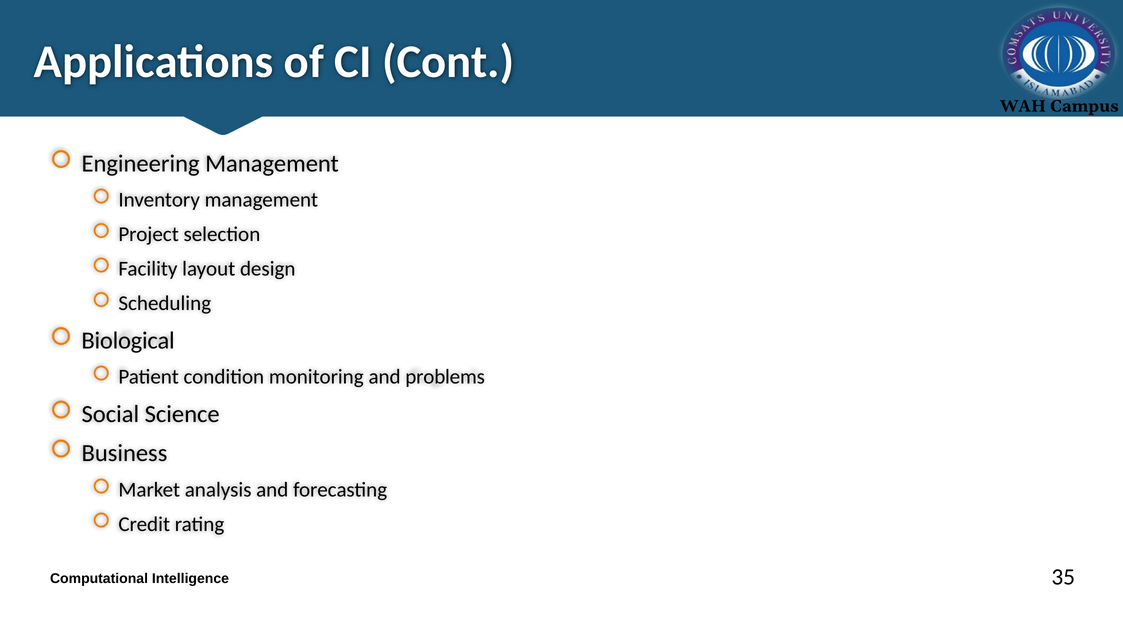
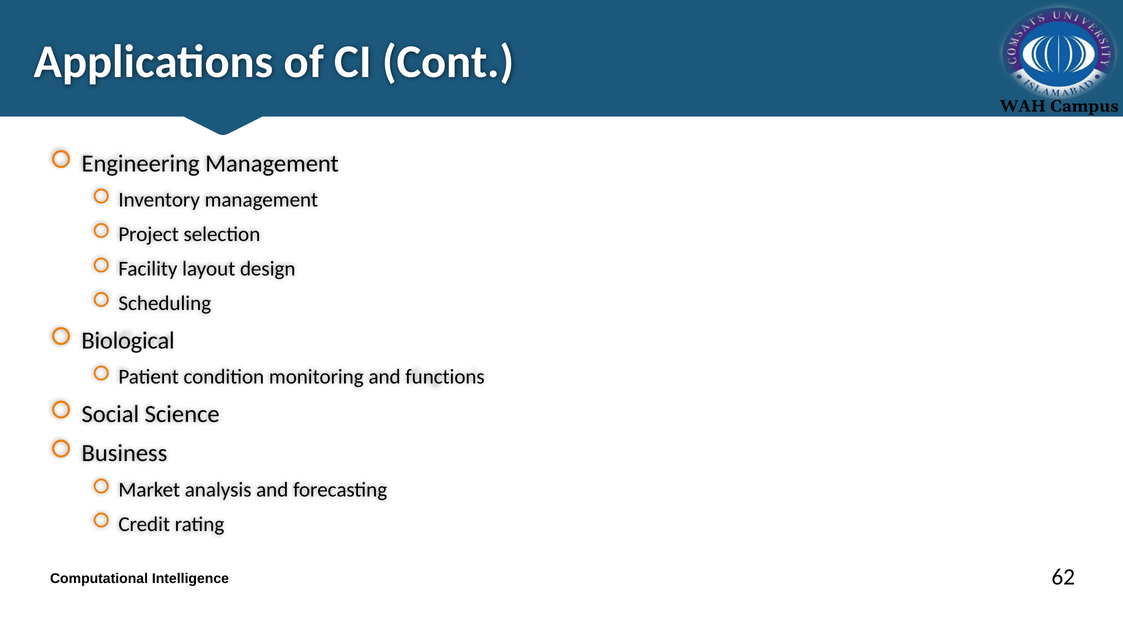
problems: problems -> functions
35: 35 -> 62
